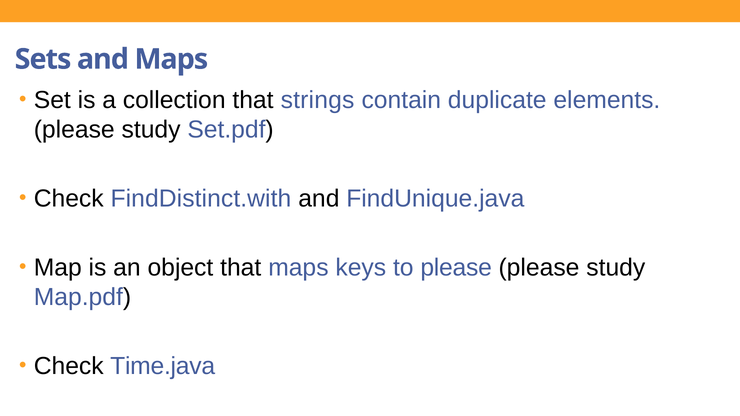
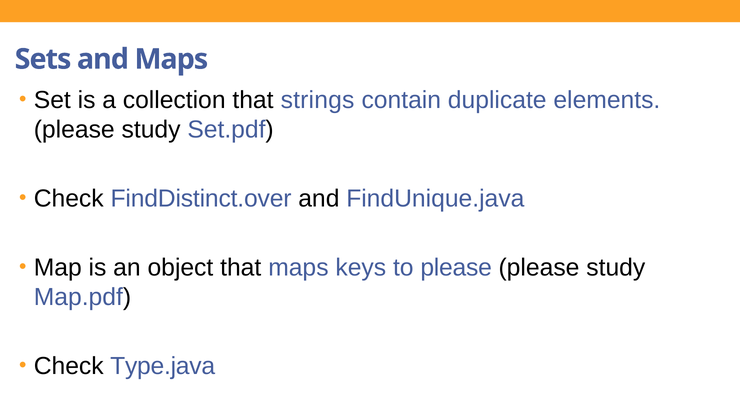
FindDistinct.with: FindDistinct.with -> FindDistinct.over
Time.java: Time.java -> Type.java
